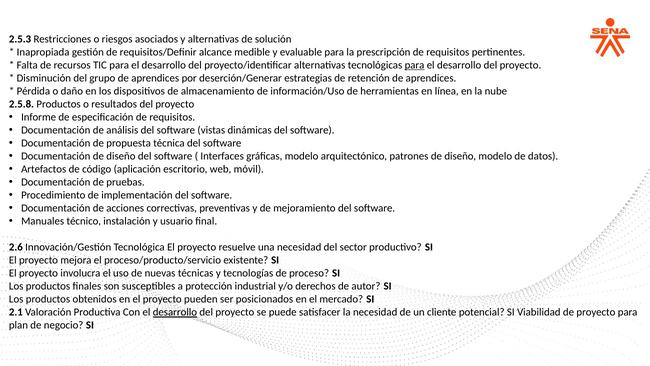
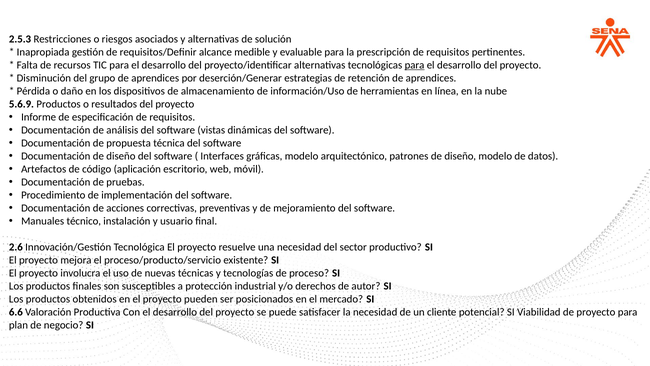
2.5.8: 2.5.8 -> 5.6.9
2.1: 2.1 -> 6.6
desarrollo at (175, 312) underline: present -> none
